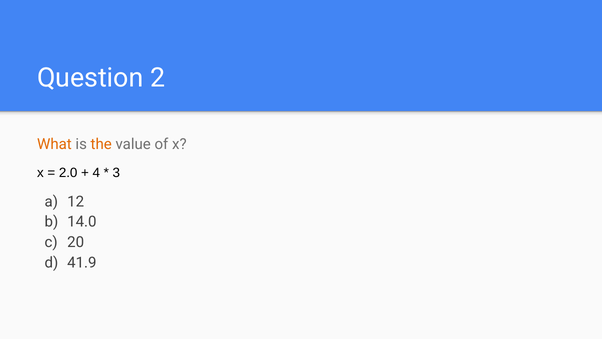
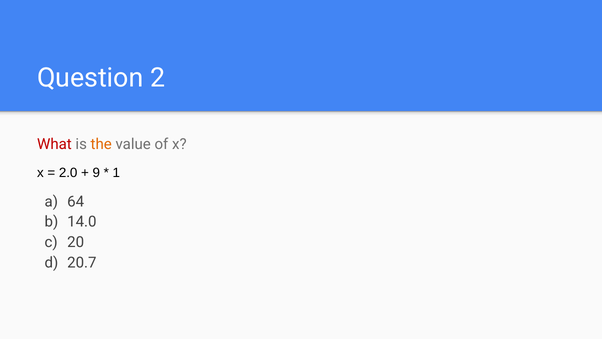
What colour: orange -> red
4: 4 -> 9
3: 3 -> 1
12: 12 -> 64
41.9: 41.9 -> 20.7
